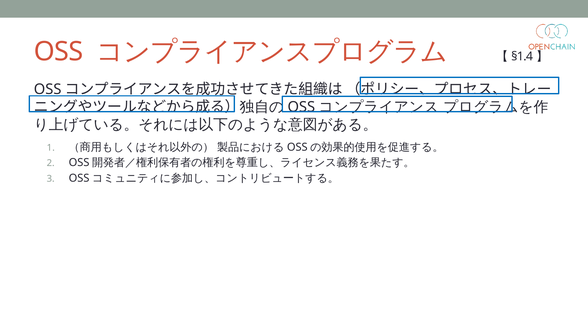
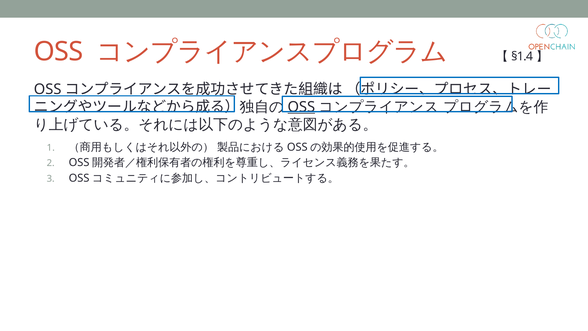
OSS at (301, 107) underline: none -> present
